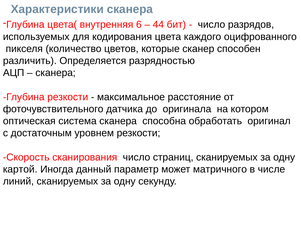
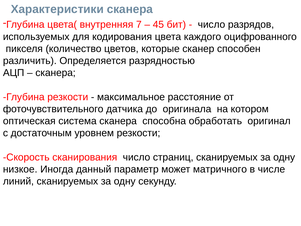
6: 6 -> 7
44: 44 -> 45
картой: картой -> низкое
